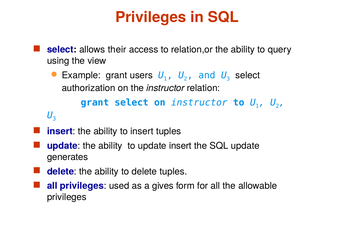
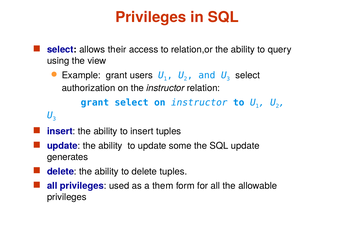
update insert: insert -> some
gives: gives -> them
